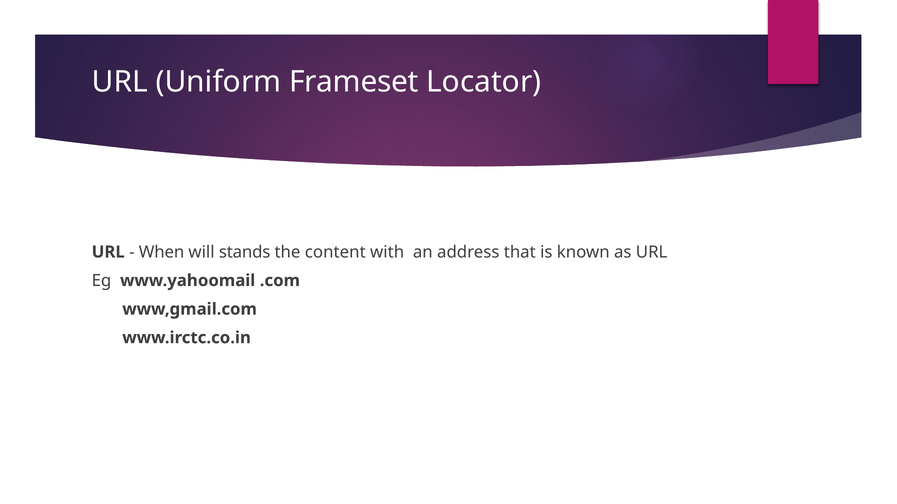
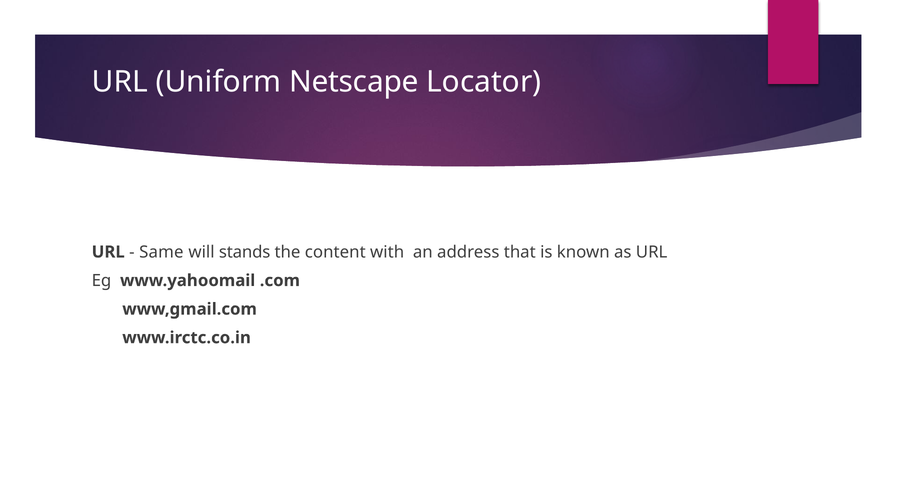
Frameset: Frameset -> Netscape
When: When -> Same
